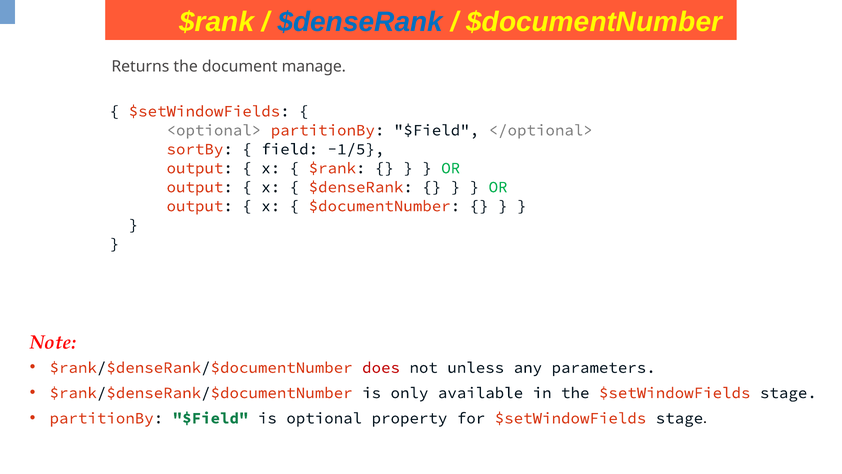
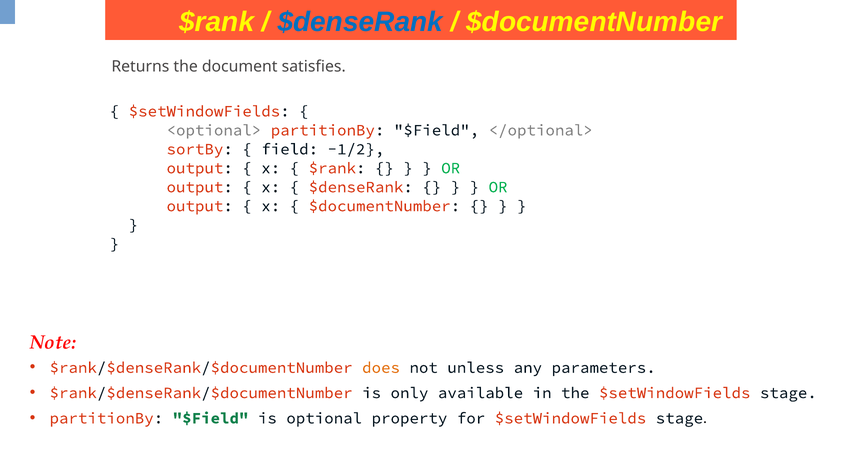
manage: manage -> satisfies
-1/5: -1/5 -> -1/2
does colour: red -> orange
